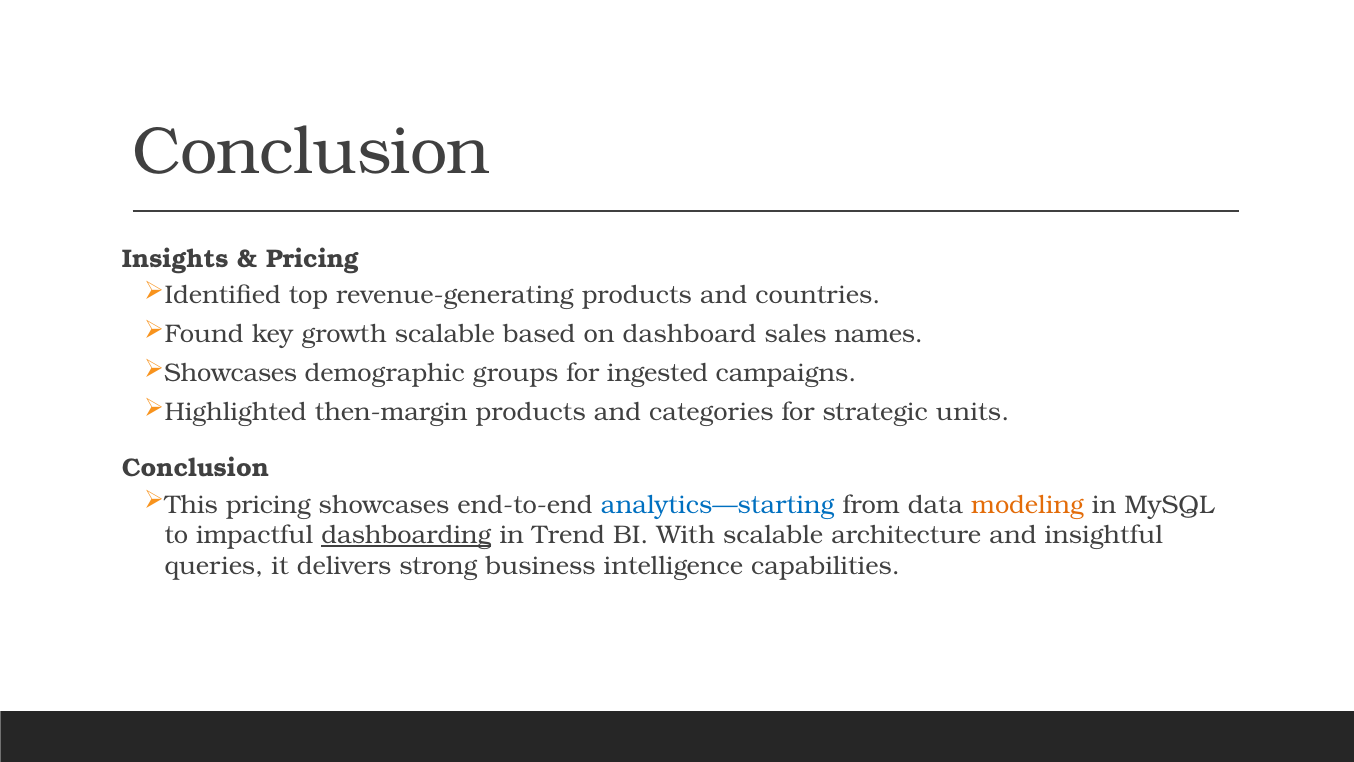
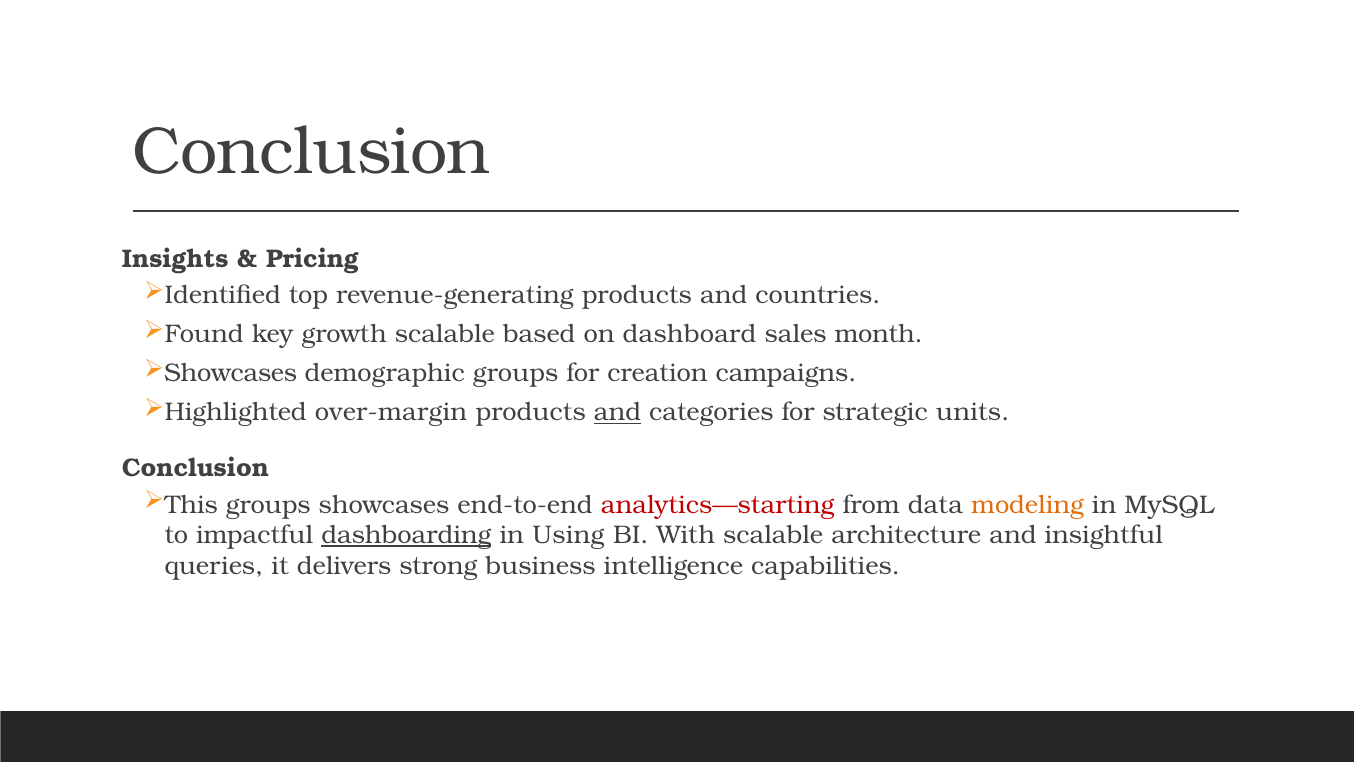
names: names -> month
ingested: ingested -> creation
then-margin: then-margin -> over-margin
and at (617, 412) underline: none -> present
This pricing: pricing -> groups
analytics—starting colour: blue -> red
Trend: Trend -> Using
